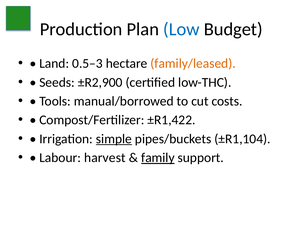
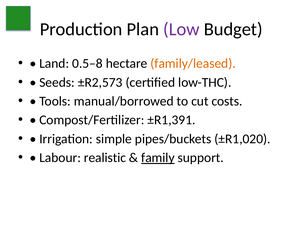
Low colour: blue -> purple
0.5–3: 0.5–3 -> 0.5–8
±R2,900: ±R2,900 -> ±R2,573
±R1,422: ±R1,422 -> ±R1,391
simple underline: present -> none
±R1,104: ±R1,104 -> ±R1,020
harvest: harvest -> realistic
